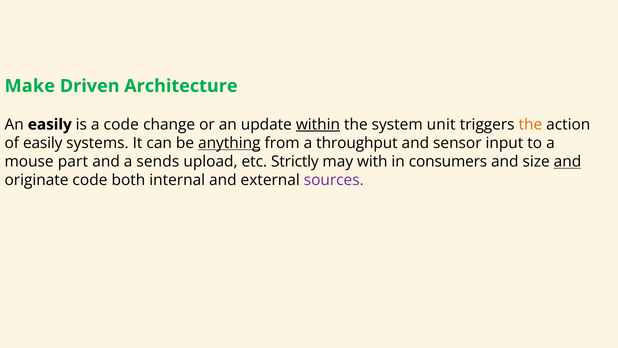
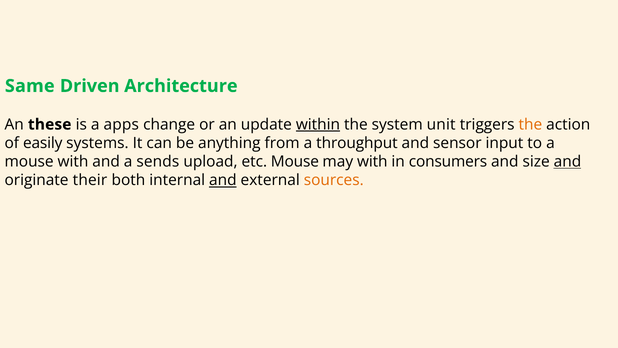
Make: Make -> Same
An easily: easily -> these
a code: code -> apps
anything underline: present -> none
mouse part: part -> with
etc Strictly: Strictly -> Mouse
originate code: code -> their
and at (223, 180) underline: none -> present
sources colour: purple -> orange
